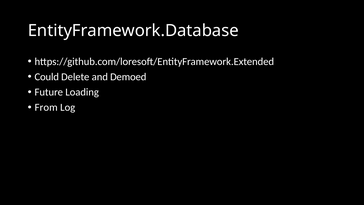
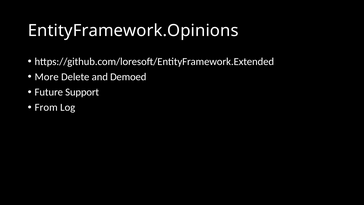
EntityFramework.Database: EntityFramework.Database -> EntityFramework.Opinions
Could: Could -> More
Loading: Loading -> Support
